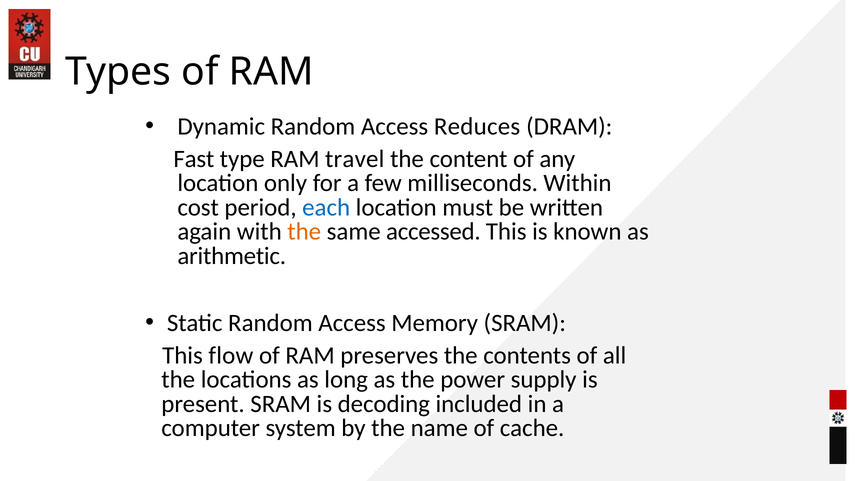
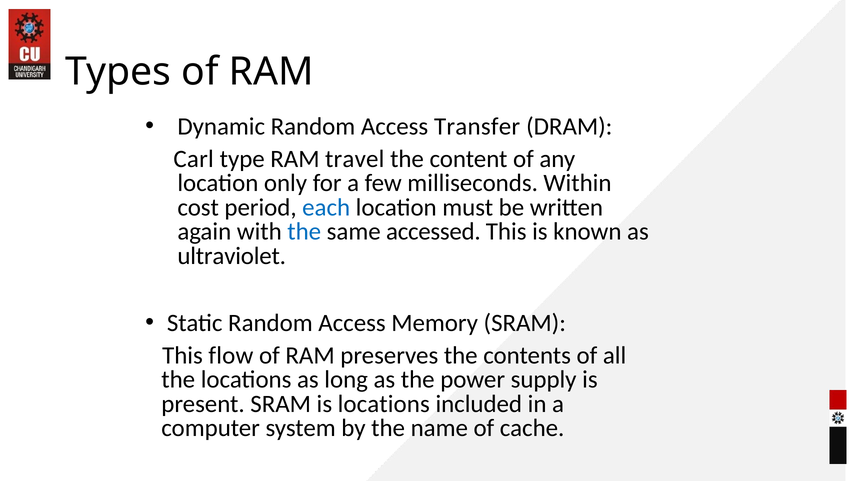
Reduces: Reduces -> Transfer
Fast: Fast -> Carl
the at (304, 232) colour: orange -> blue
arithmetic: arithmetic -> ultraviolet
is decoding: decoding -> locations
